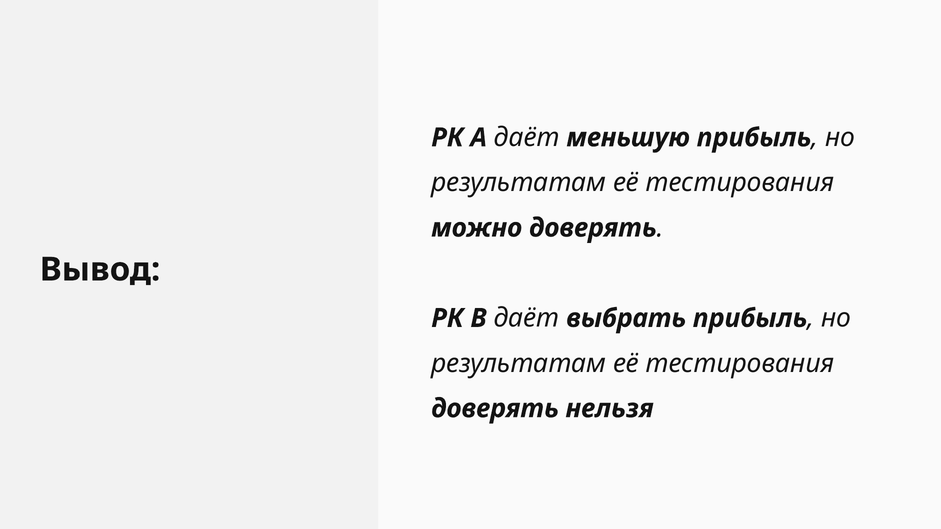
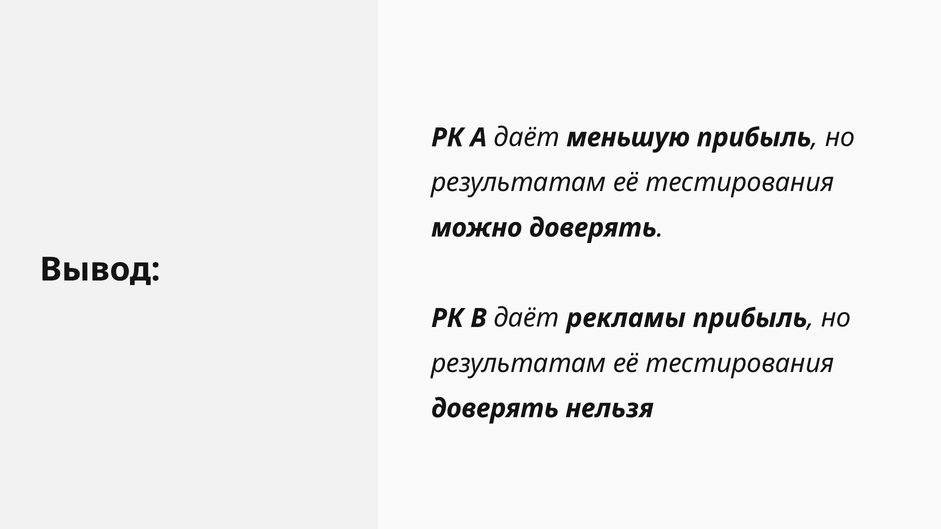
выбрать: выбрать -> рекламы
